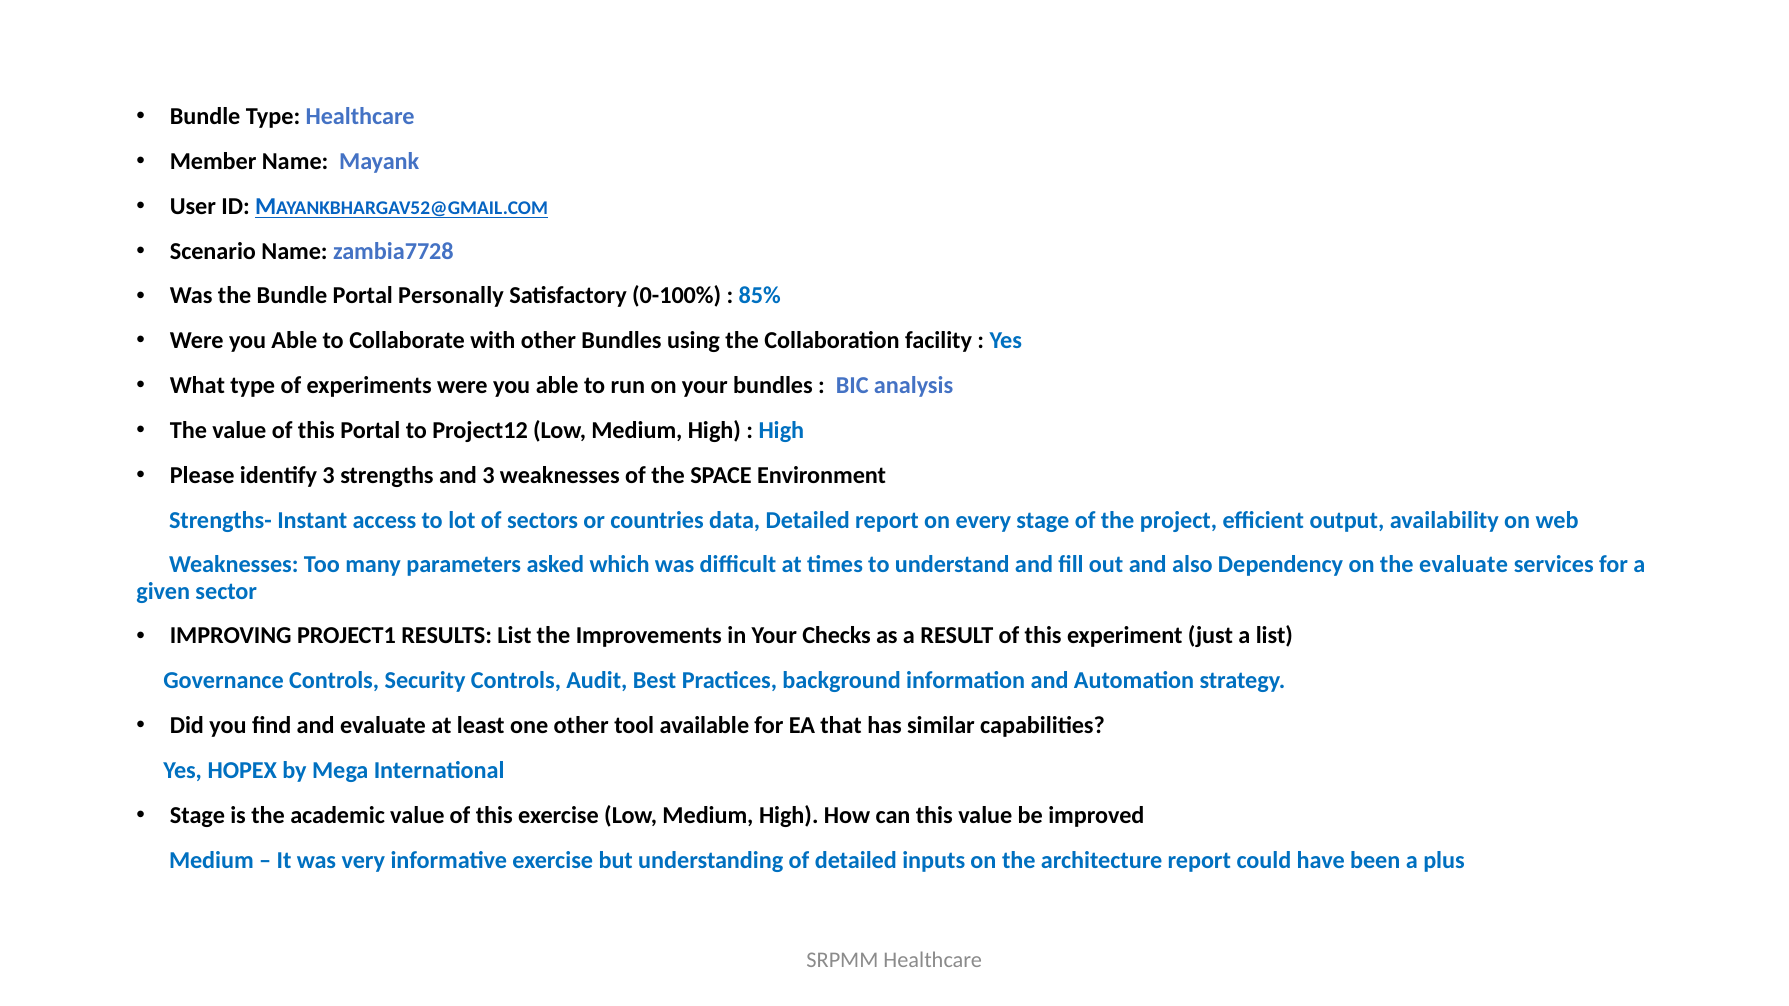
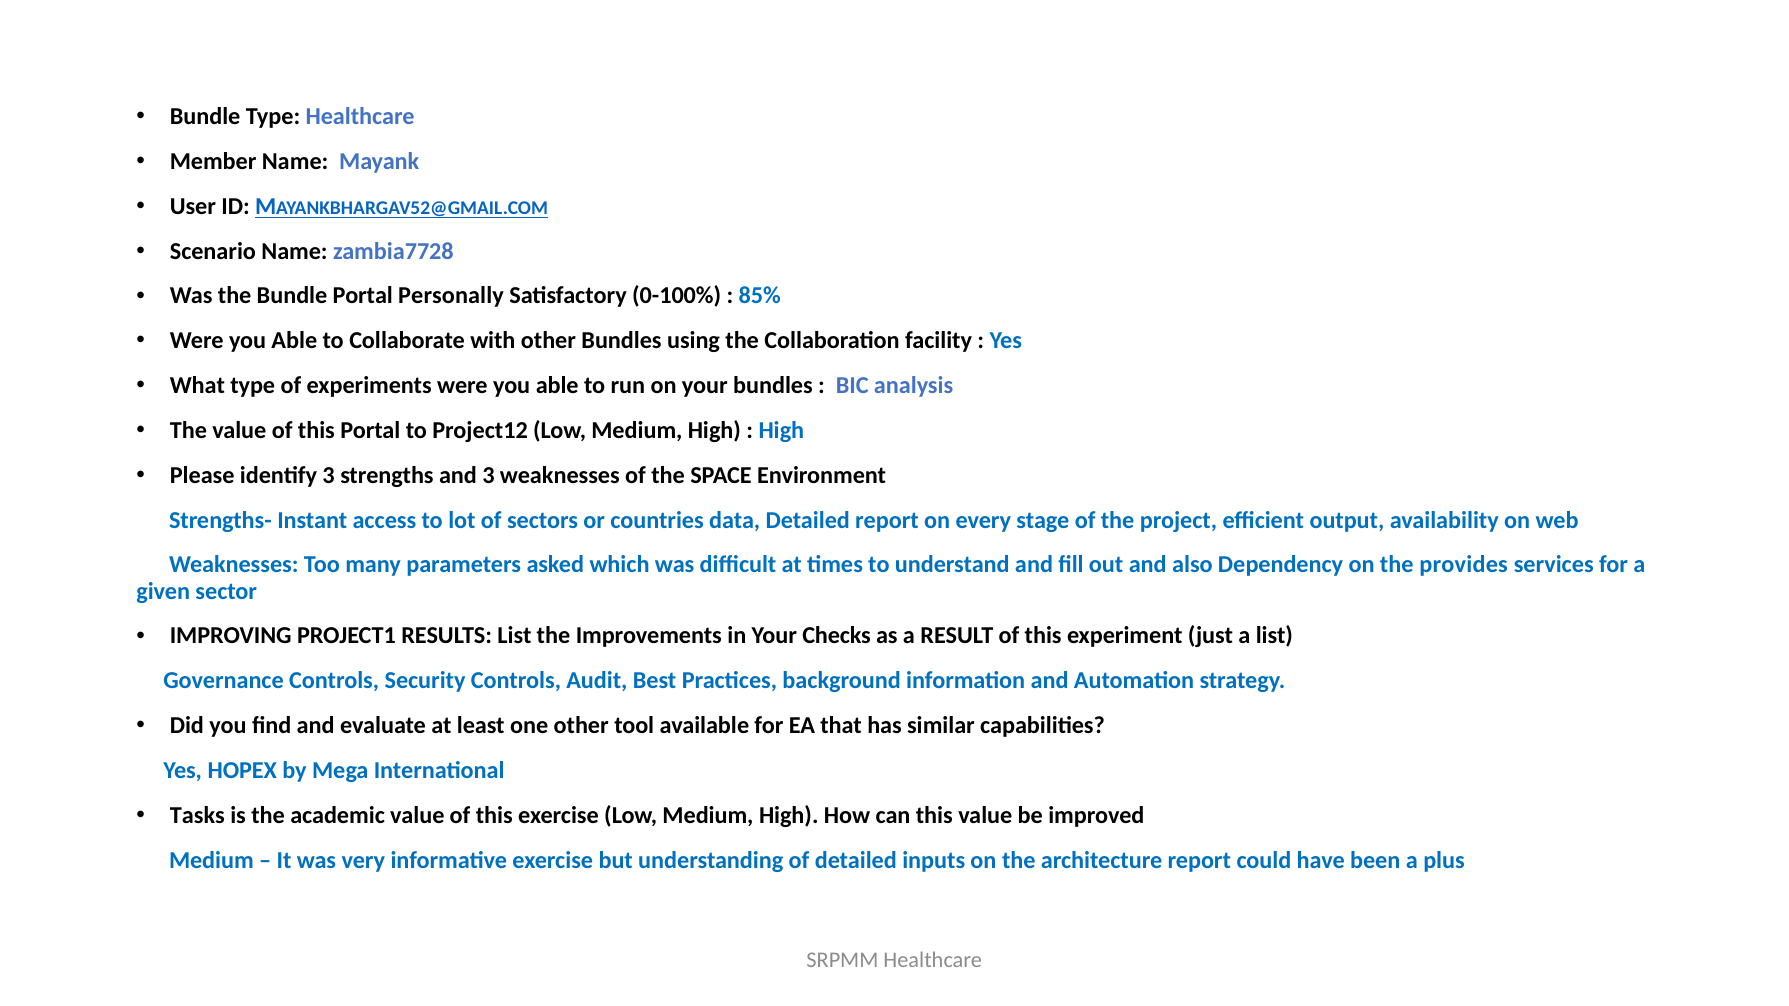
the evaluate: evaluate -> provides
Stage at (197, 816): Stage -> Tasks
